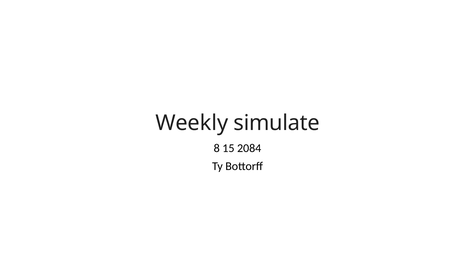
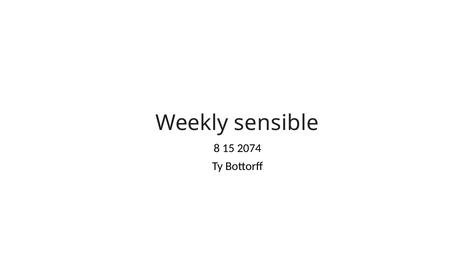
simulate: simulate -> sensible
2084: 2084 -> 2074
